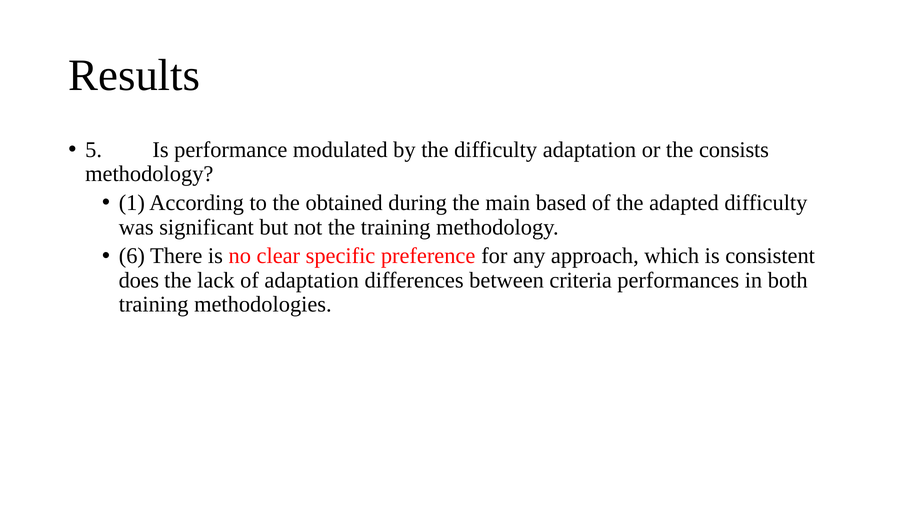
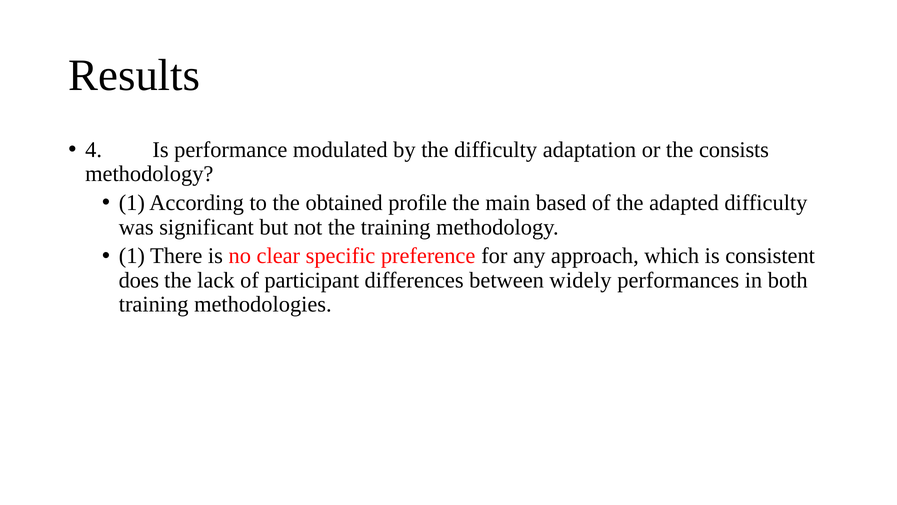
5: 5 -> 4
during: during -> profile
6 at (132, 256): 6 -> 1
of adaptation: adaptation -> participant
criteria: criteria -> widely
